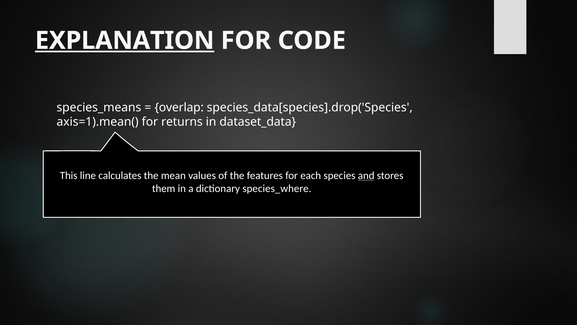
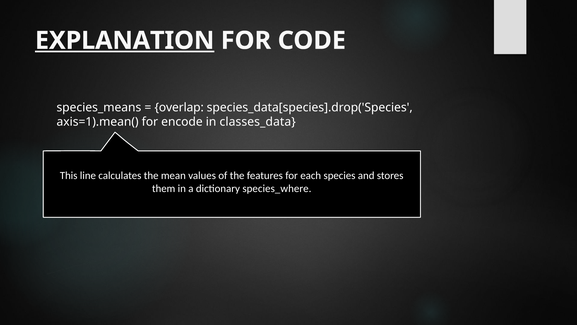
returns: returns -> encode
dataset_data: dataset_data -> classes_data
and underline: present -> none
